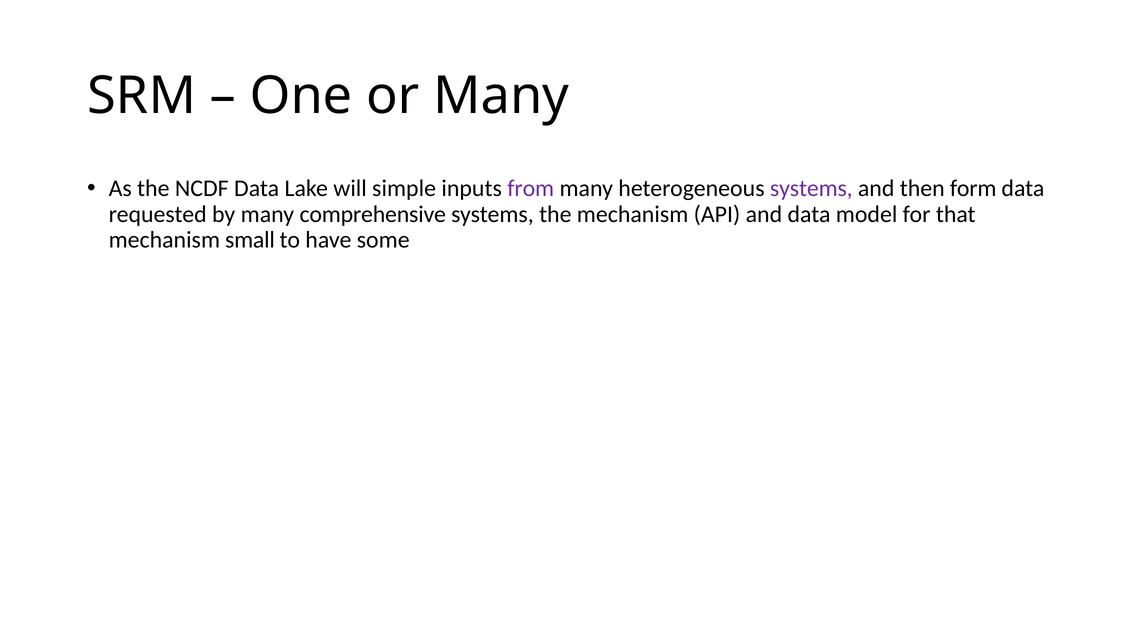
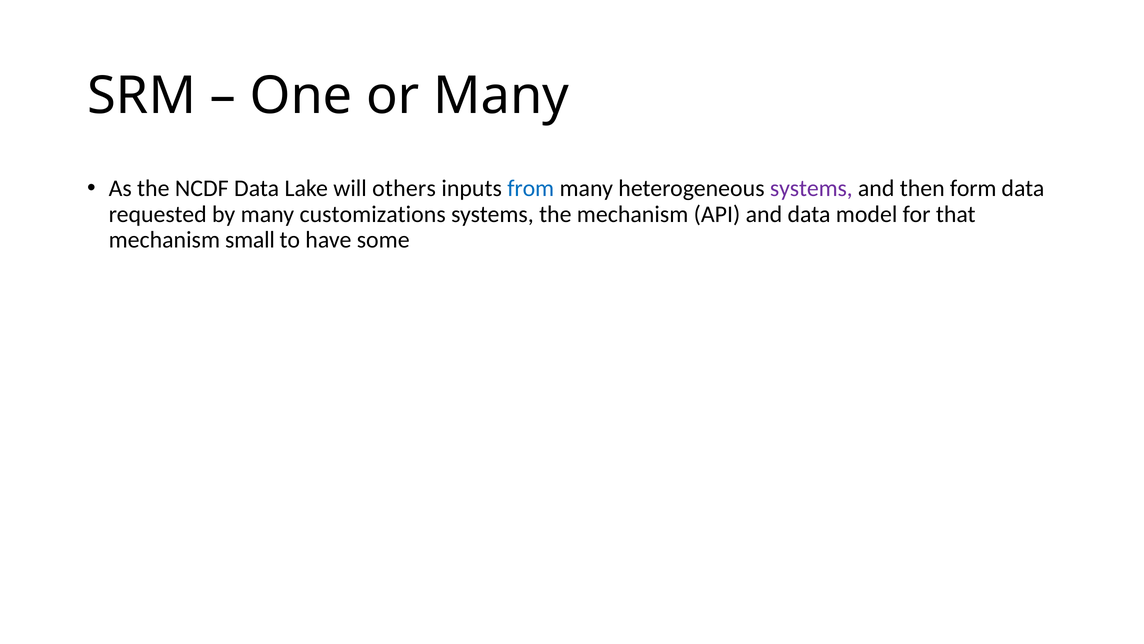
simple: simple -> others
from colour: purple -> blue
comprehensive: comprehensive -> customizations
